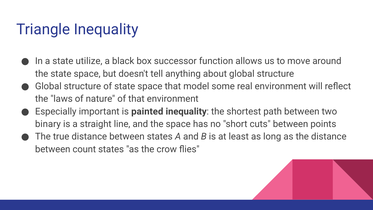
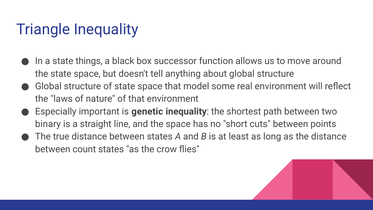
utilize: utilize -> things
painted: painted -> genetic
